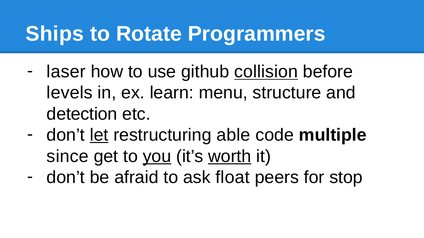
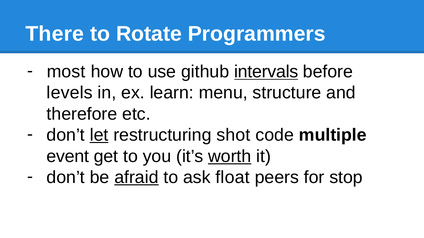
Ships: Ships -> There
laser: laser -> most
collision: collision -> intervals
detection: detection -> therefore
able: able -> shot
since: since -> event
you underline: present -> none
afraid underline: none -> present
